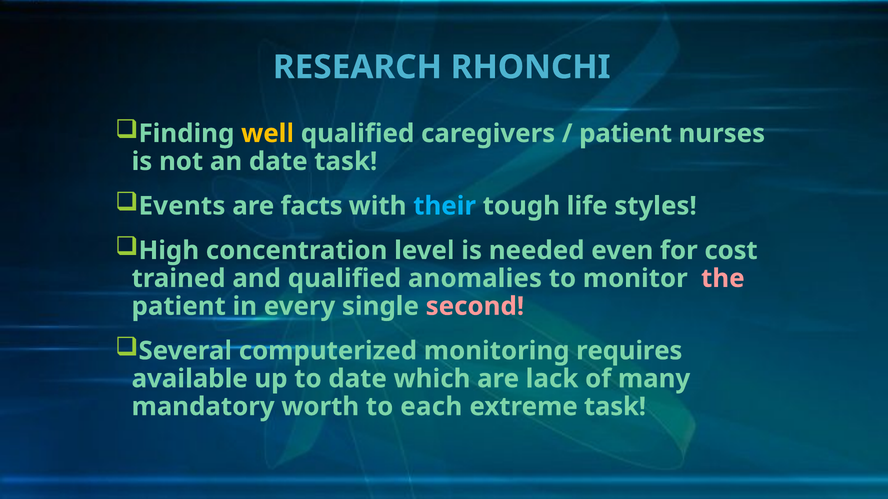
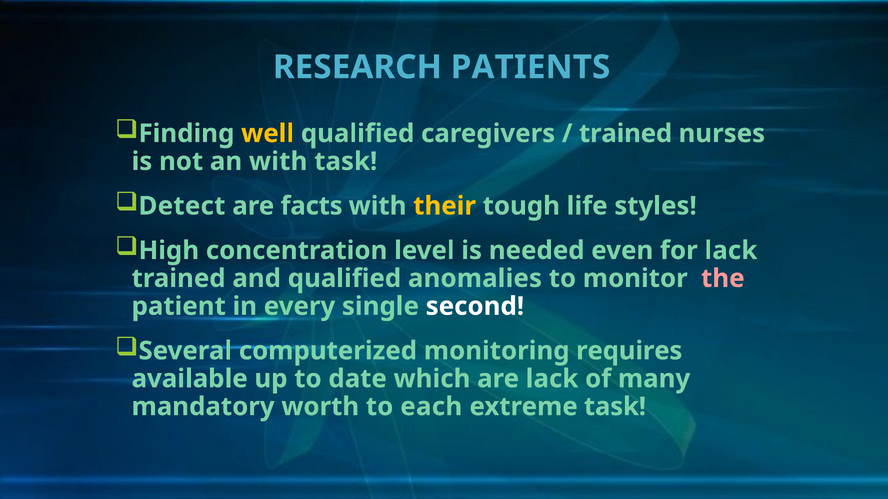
RHONCHI: RHONCHI -> PATIENTS
patient at (626, 134): patient -> trained
an date: date -> with
Events: Events -> Detect
their colour: light blue -> yellow
for cost: cost -> lack
second colour: pink -> white
